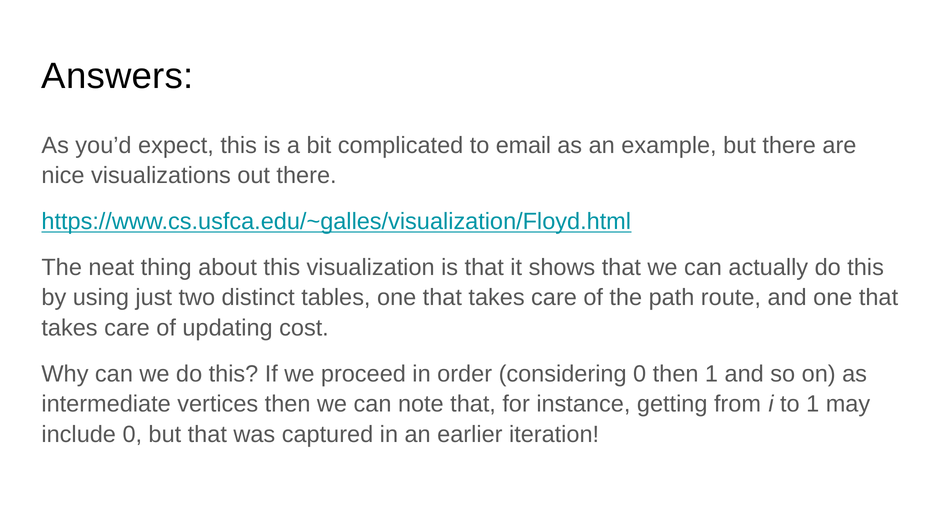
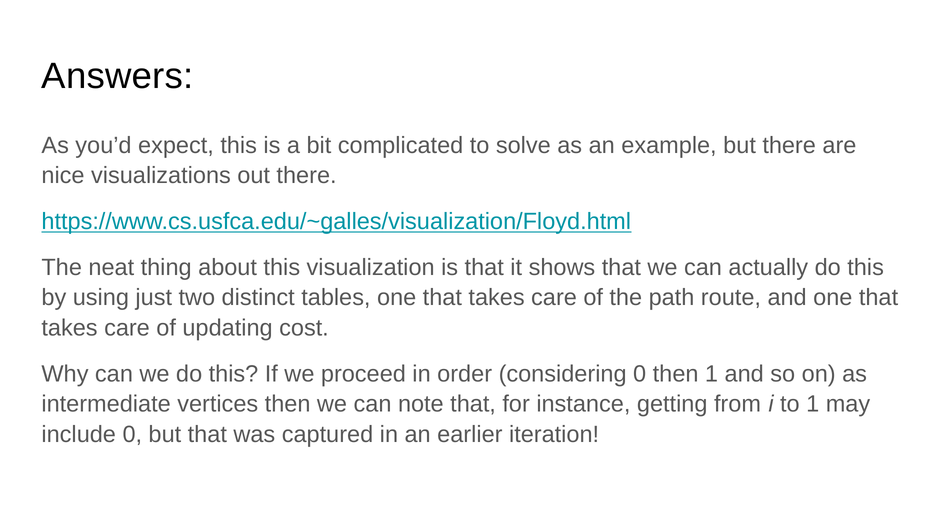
email: email -> solve
